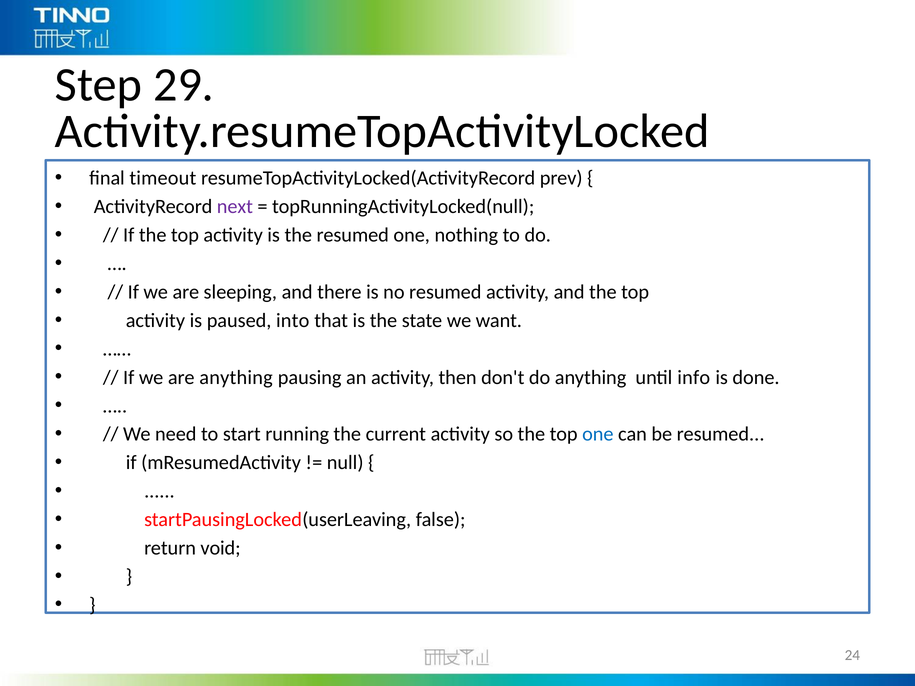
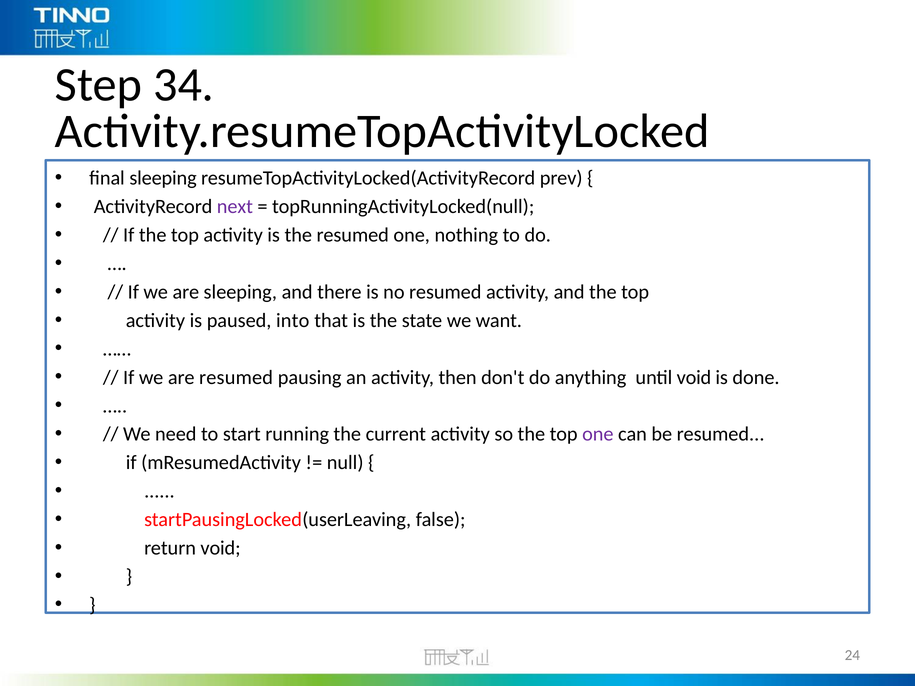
29: 29 -> 34
final timeout: timeout -> sleeping
are anything: anything -> resumed
until info: info -> void
one at (598, 434) colour: blue -> purple
